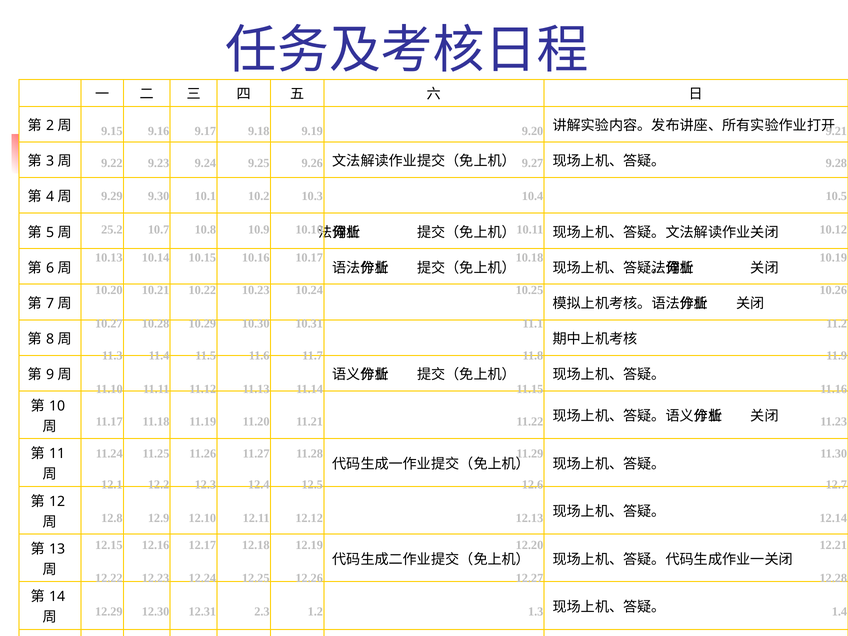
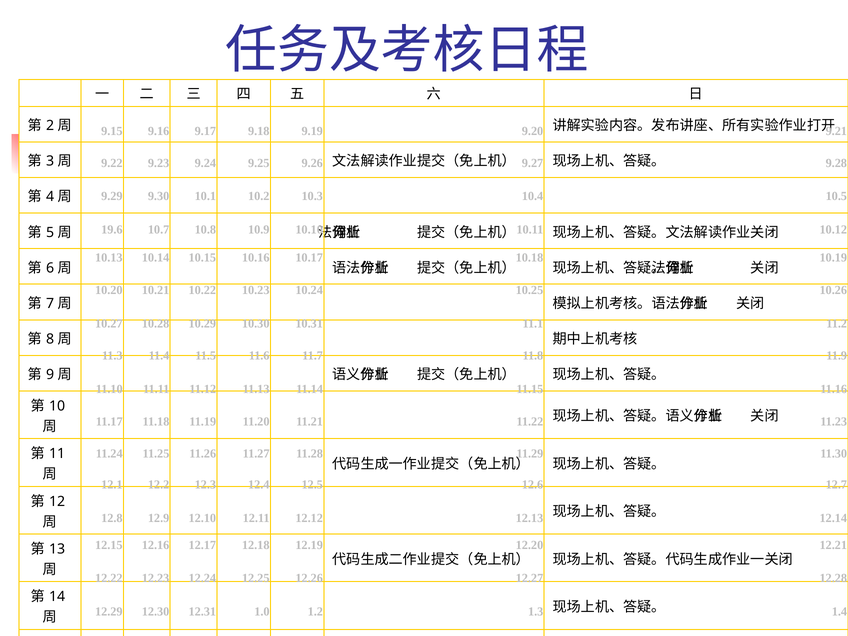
25.2: 25.2 -> 19.6
2.3: 2.3 -> 1.0
